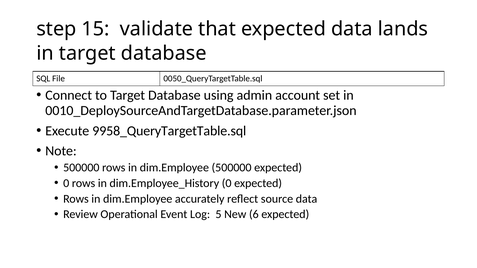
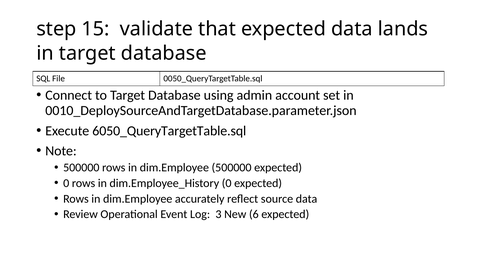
9958_QueryTargetTable.sql: 9958_QueryTargetTable.sql -> 6050_QueryTargetTable.sql
5: 5 -> 3
